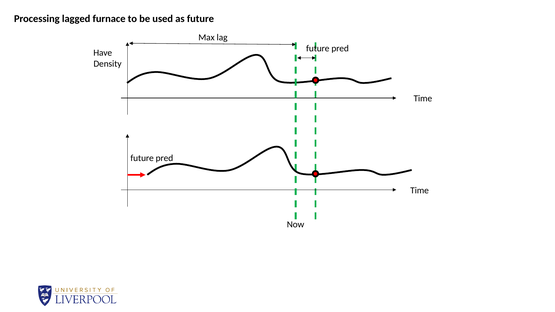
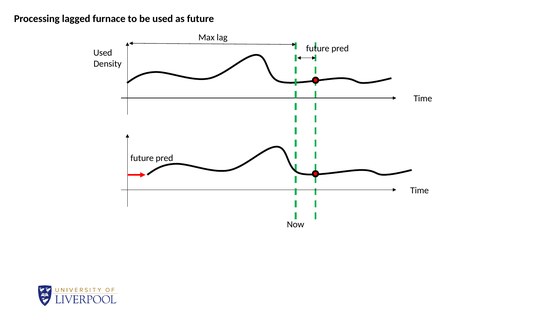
Have at (103, 53): Have -> Used
